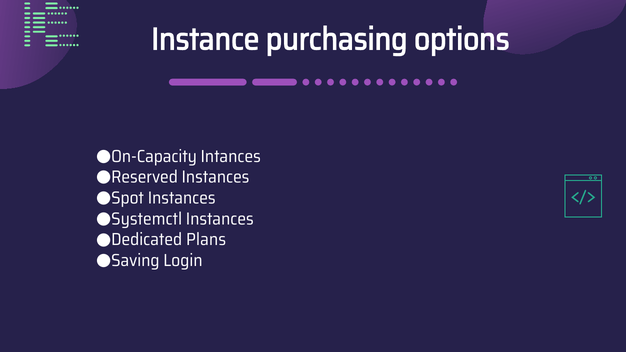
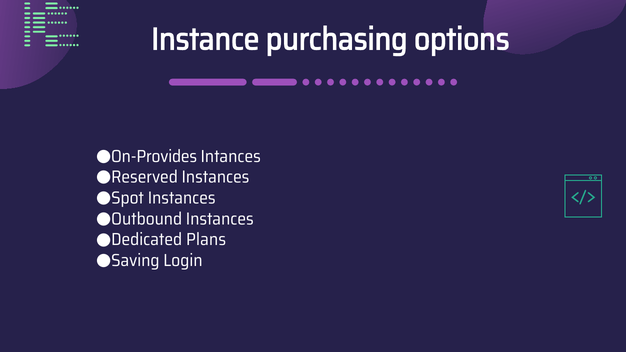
On-Capacity: On-Capacity -> On-Provides
Systemctl: Systemctl -> Outbound
